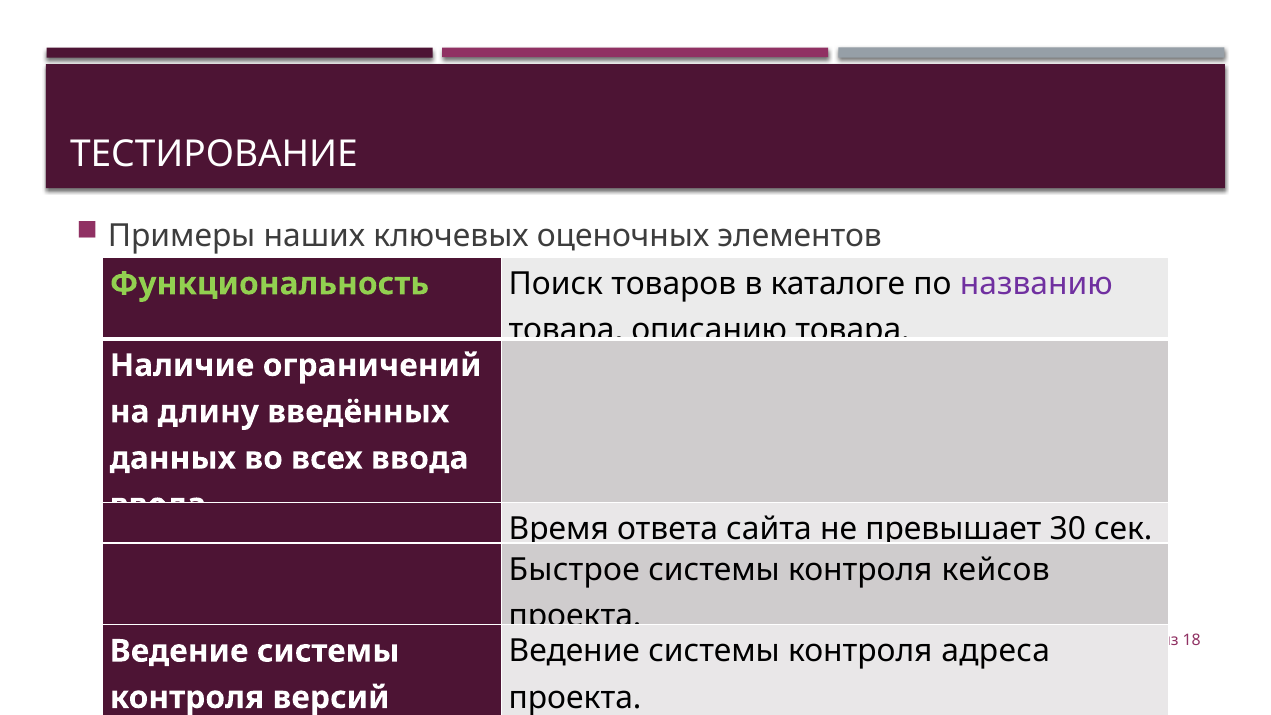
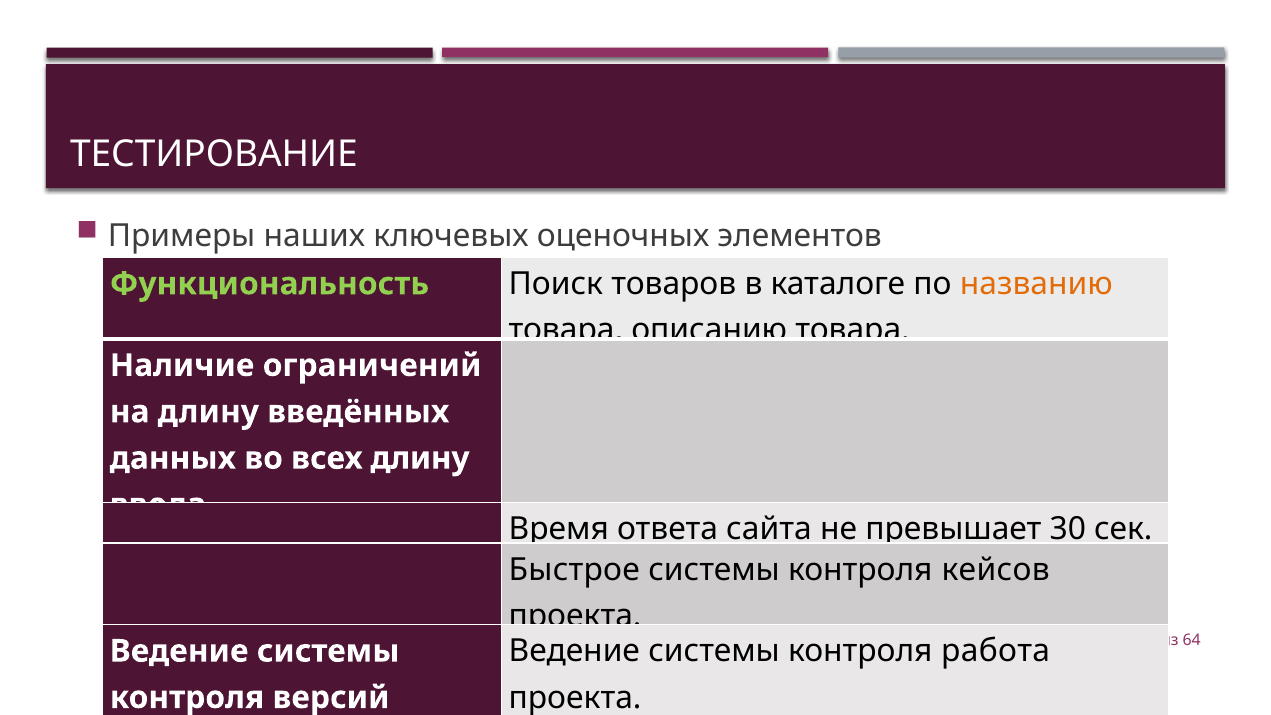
названию colour: purple -> orange
всех ввода: ввода -> длину
18: 18 -> 64
адреса: адреса -> работа
